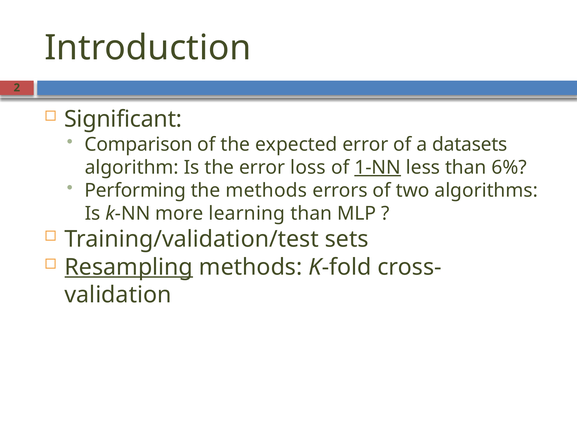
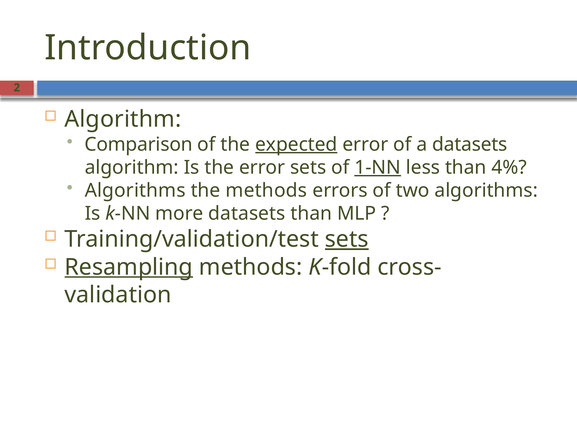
Significant at (123, 119): Significant -> Algorithm
expected underline: none -> present
error loss: loss -> sets
6%: 6% -> 4%
Performing at (135, 191): Performing -> Algorithms
more learning: learning -> datasets
sets at (347, 240) underline: none -> present
